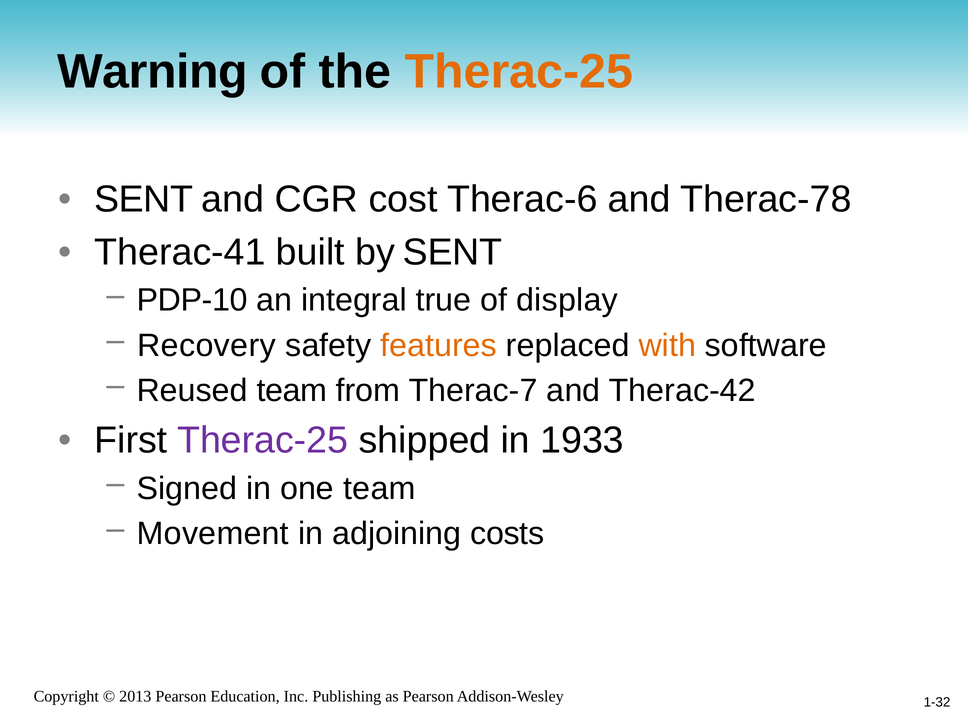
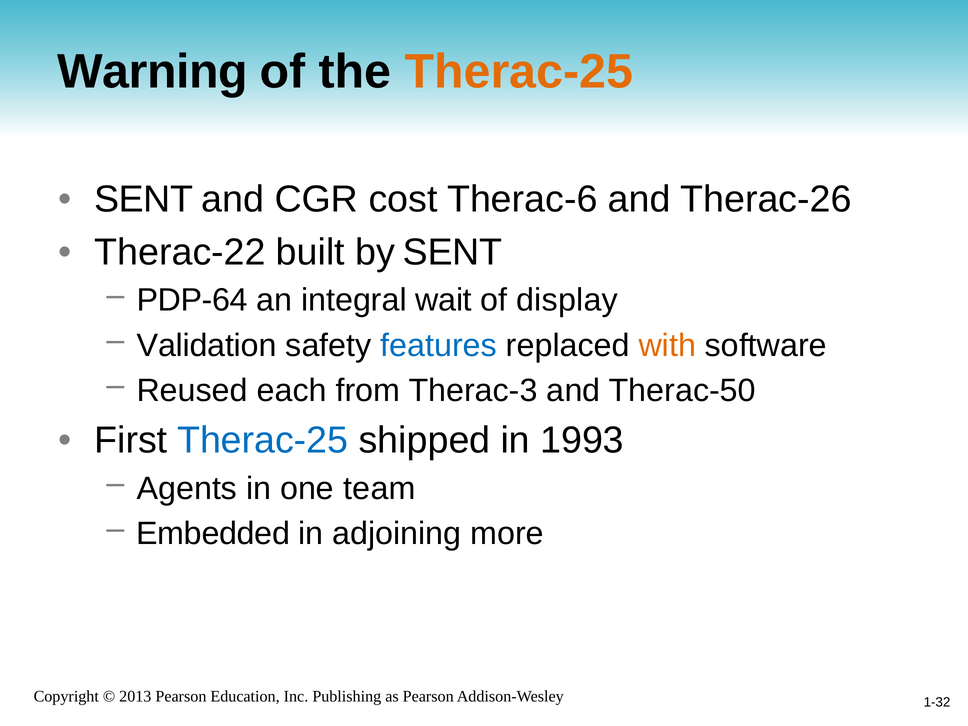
Therac-78: Therac-78 -> Therac-26
Therac-41: Therac-41 -> Therac-22
PDP-10: PDP-10 -> PDP-64
true: true -> wait
Recovery: Recovery -> Validation
features colour: orange -> blue
Reused team: team -> each
Therac-7: Therac-7 -> Therac-3
Therac-42: Therac-42 -> Therac-50
Therac-25 at (263, 440) colour: purple -> blue
1933: 1933 -> 1993
Signed: Signed -> Agents
Movement: Movement -> Embedded
costs: costs -> more
